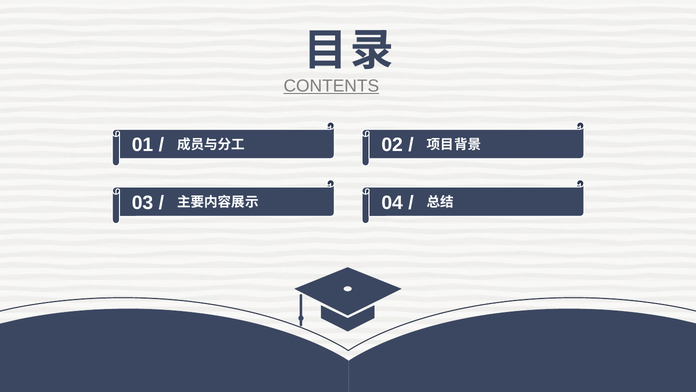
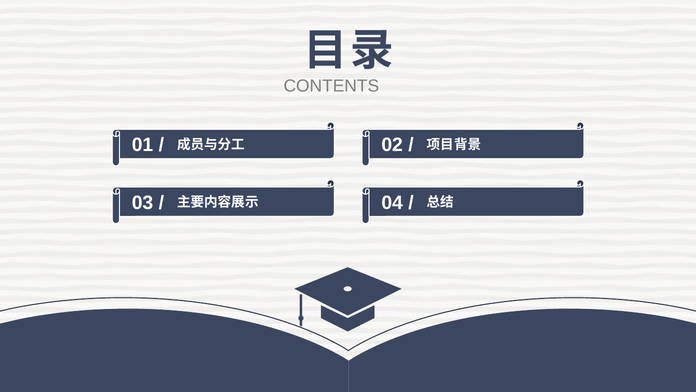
CONTENTS underline: present -> none
